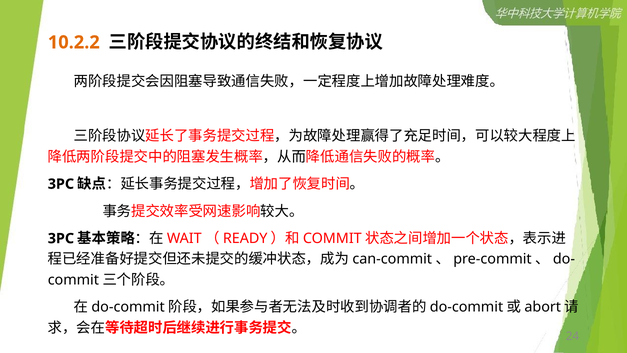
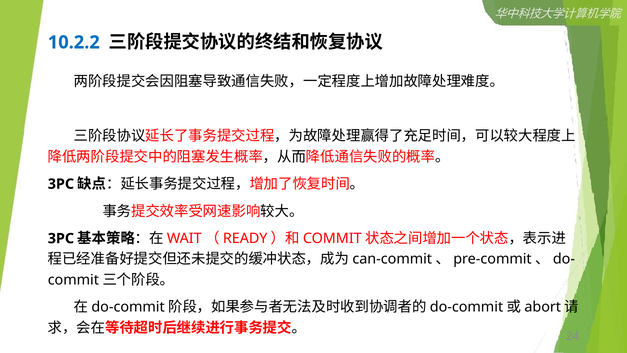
10.2.2 colour: orange -> blue
